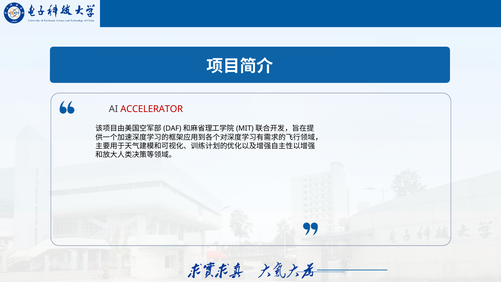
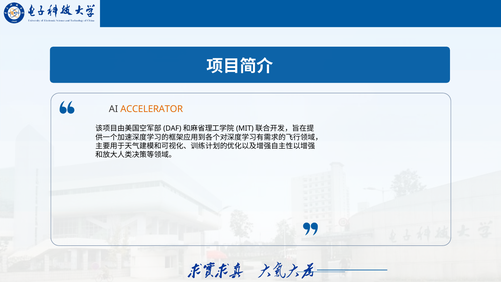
ACCELERATOR colour: red -> orange
